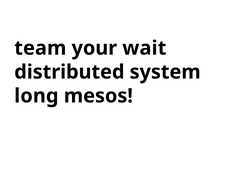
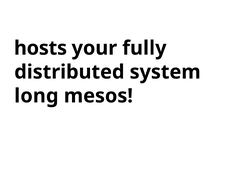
team: team -> hosts
wait: wait -> fully
